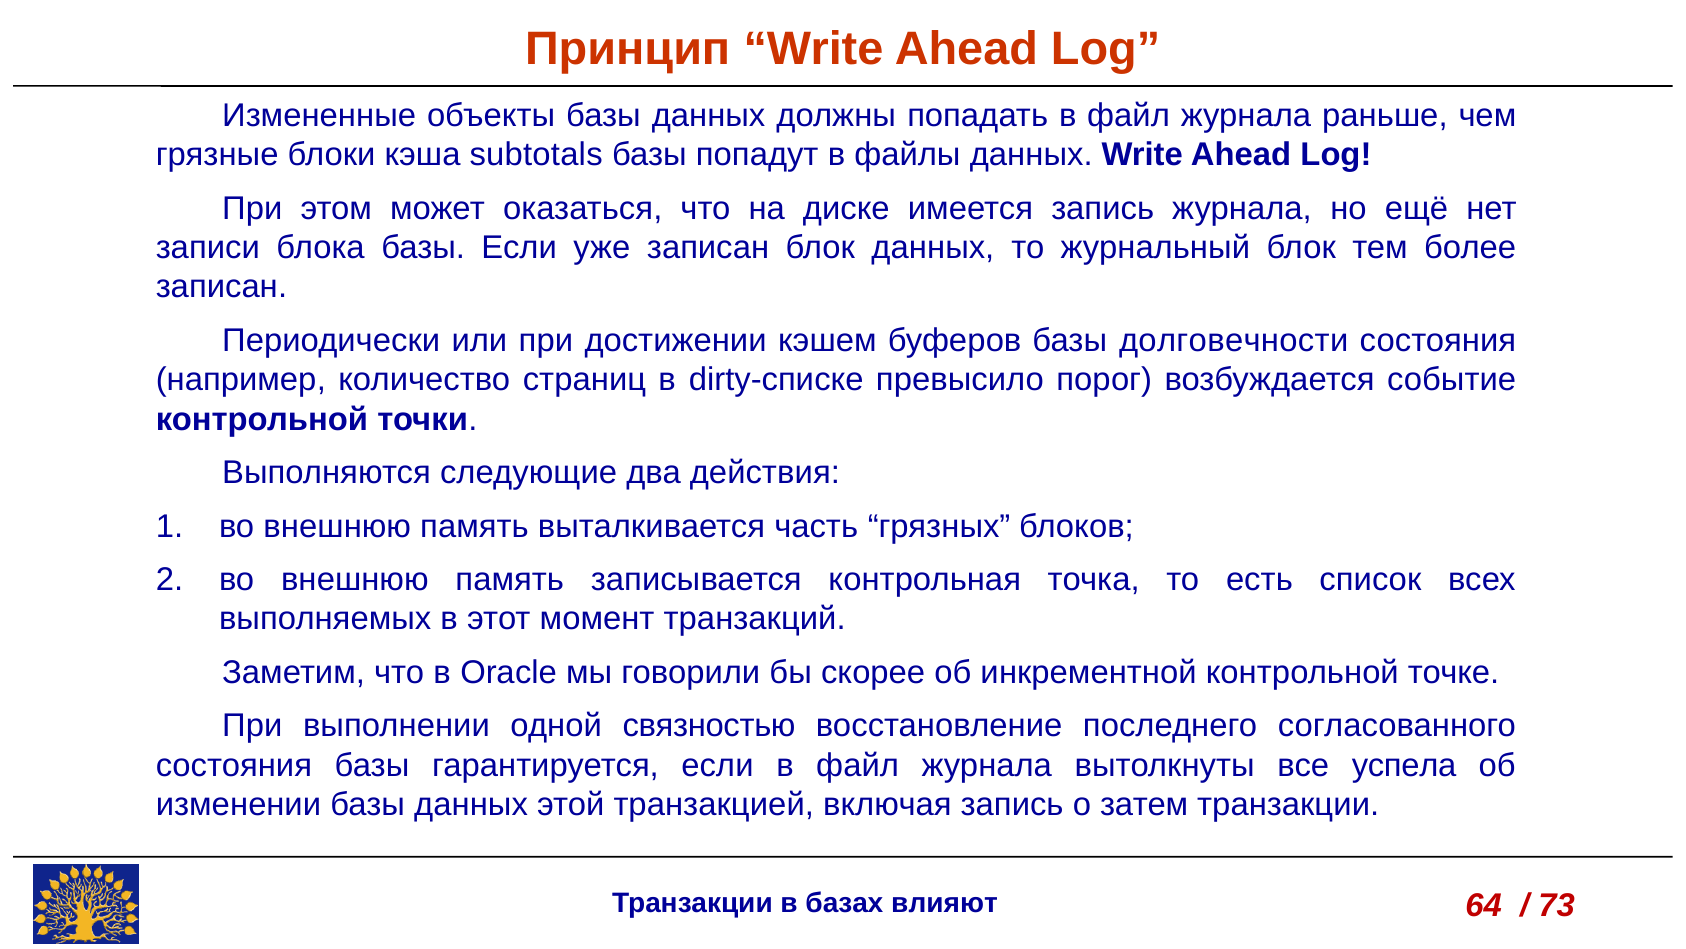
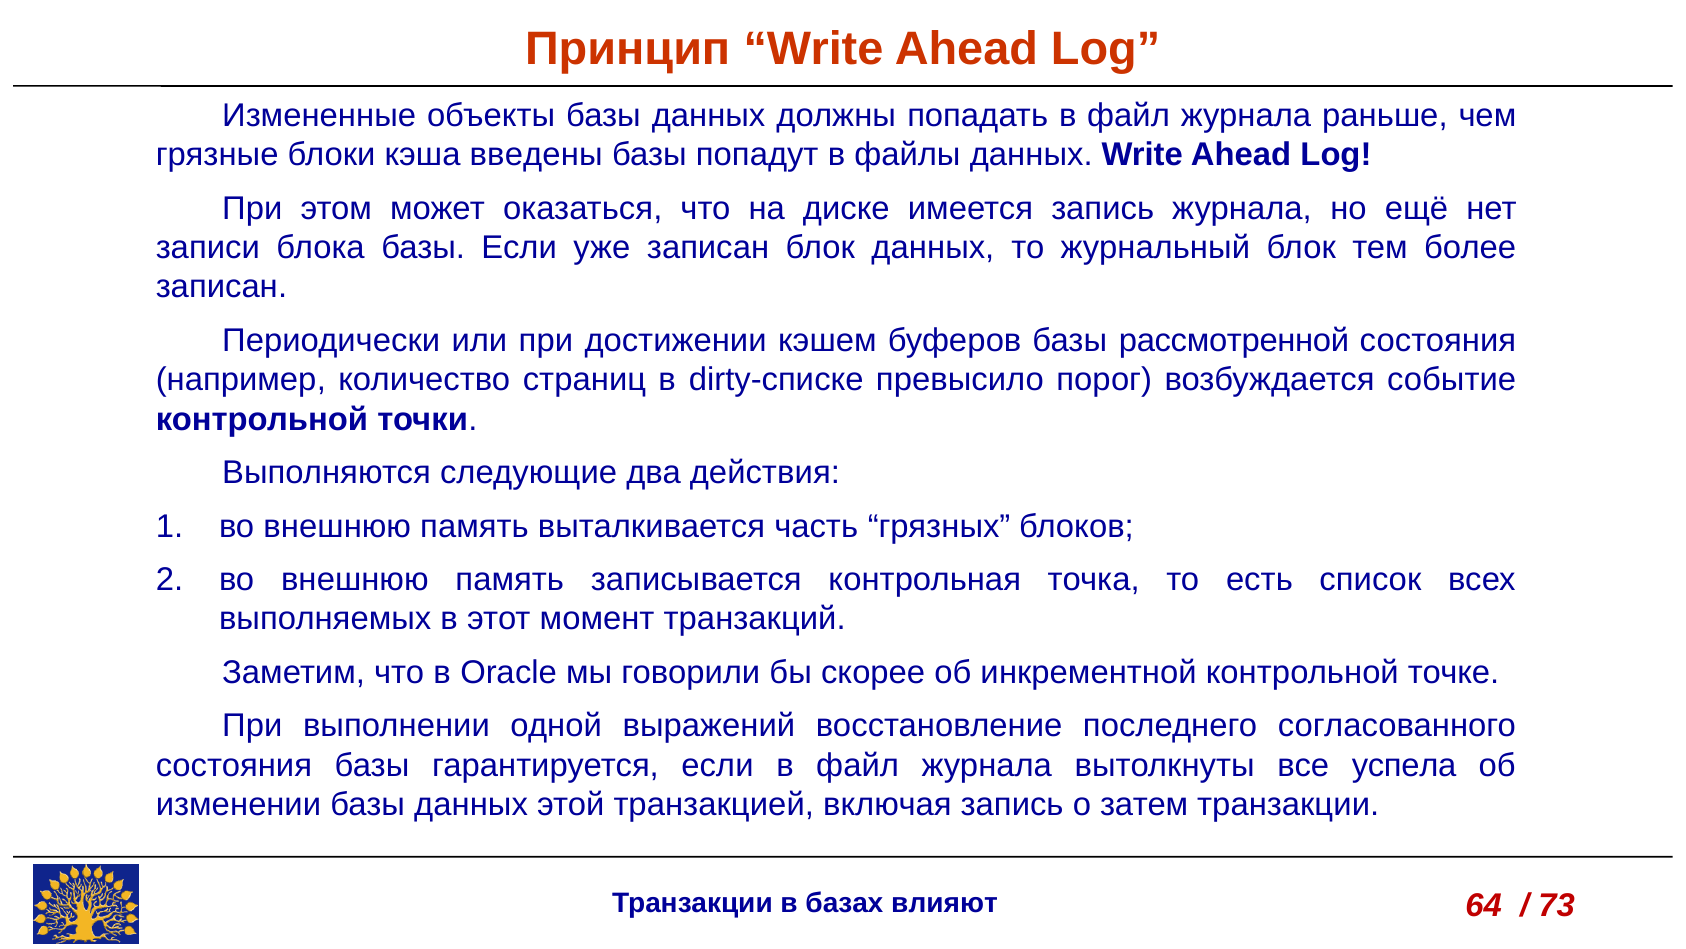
subtotals: subtotals -> введены
долговечности: долговечности -> рассмотренной
связностью: связностью -> выражений
